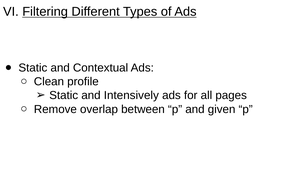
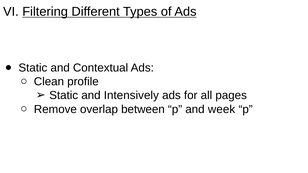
given: given -> week
